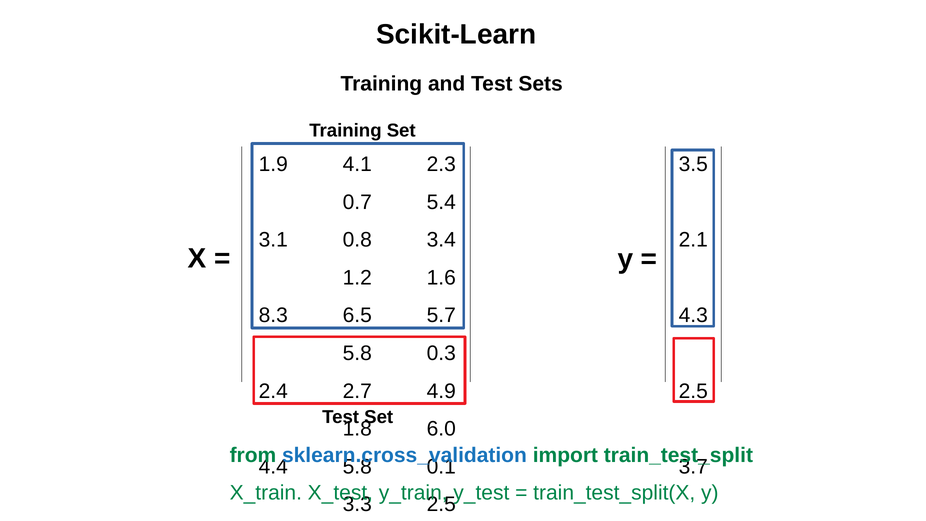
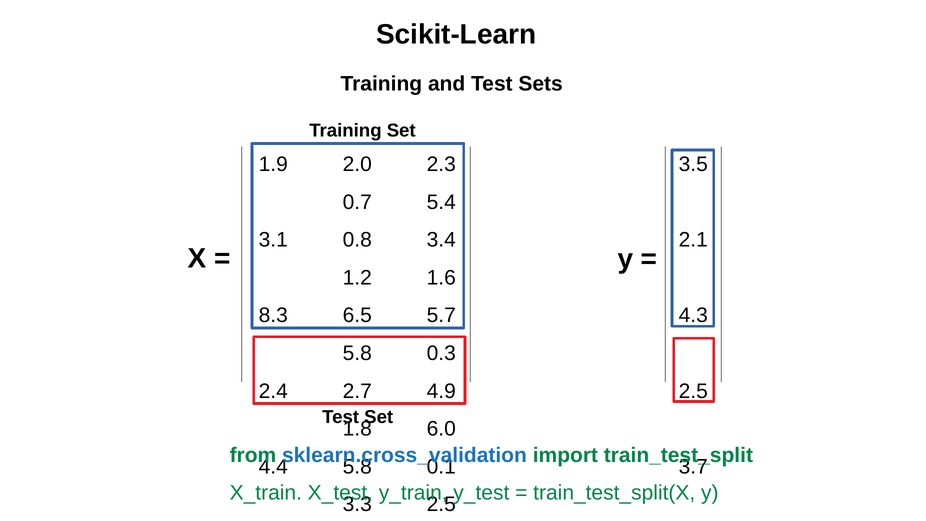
1.9 4.1: 4.1 -> 2.0
